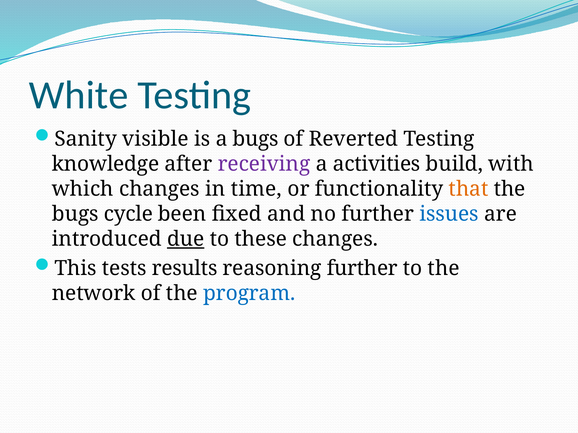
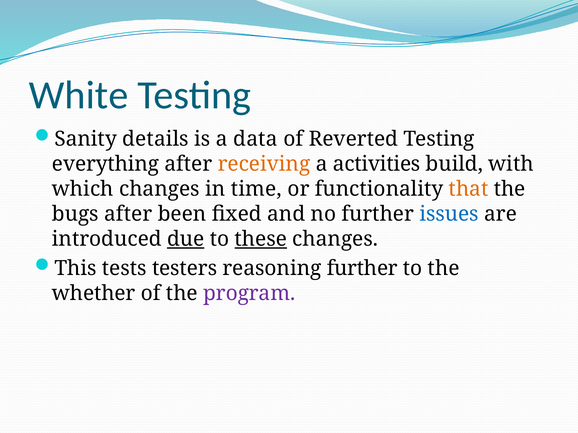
visible: visible -> details
a bugs: bugs -> data
knowledge: knowledge -> everything
receiving colour: purple -> orange
bugs cycle: cycle -> after
these underline: none -> present
results: results -> testers
network: network -> whether
program colour: blue -> purple
